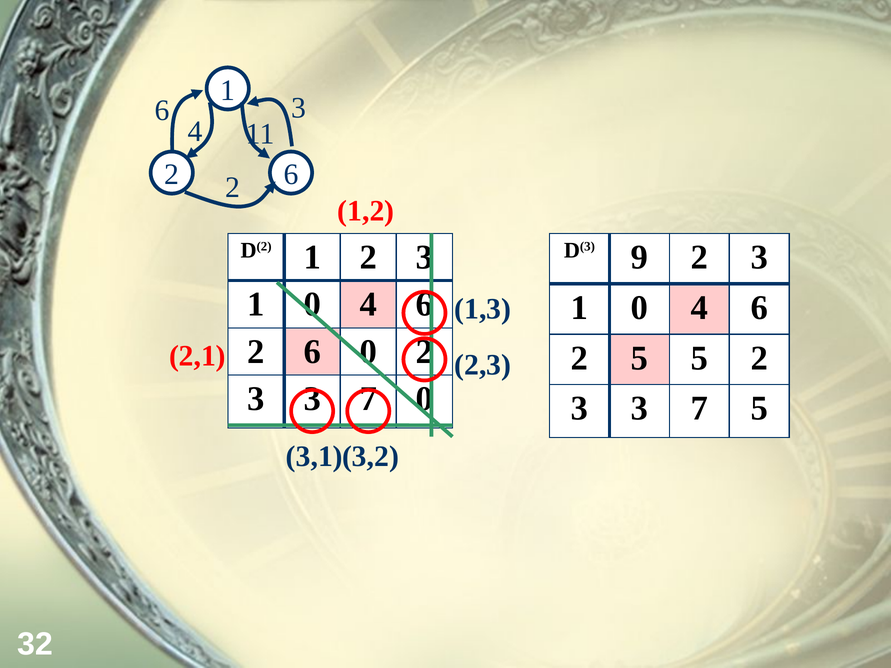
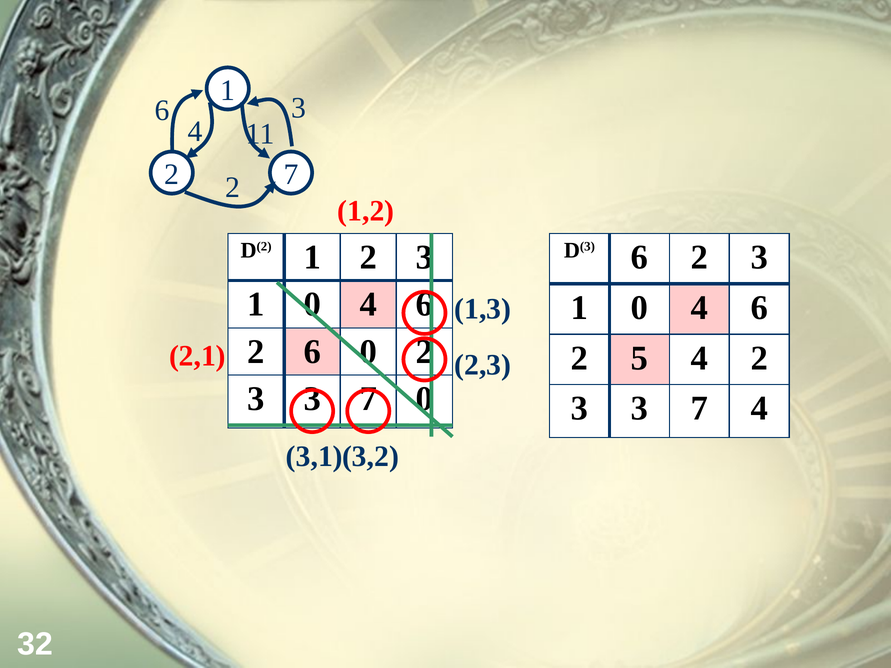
6 at (291, 175): 6 -> 7
D(3 9: 9 -> 6
5 5: 5 -> 4
7 5: 5 -> 4
